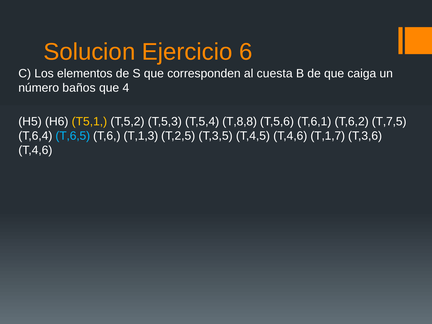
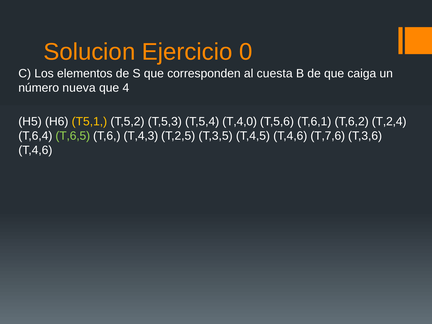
6: 6 -> 0
baños: baños -> nueva
T,8,8: T,8,8 -> T,4,0
T,7,5: T,7,5 -> T,2,4
T,6,5 colour: light blue -> light green
T,1,3: T,1,3 -> T,4,3
T,1,7: T,1,7 -> T,7,6
